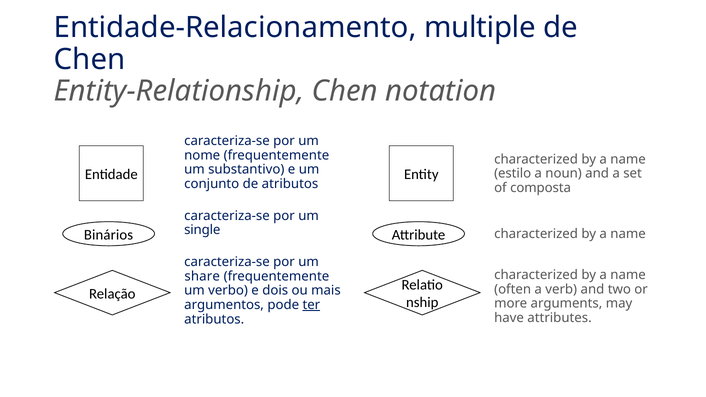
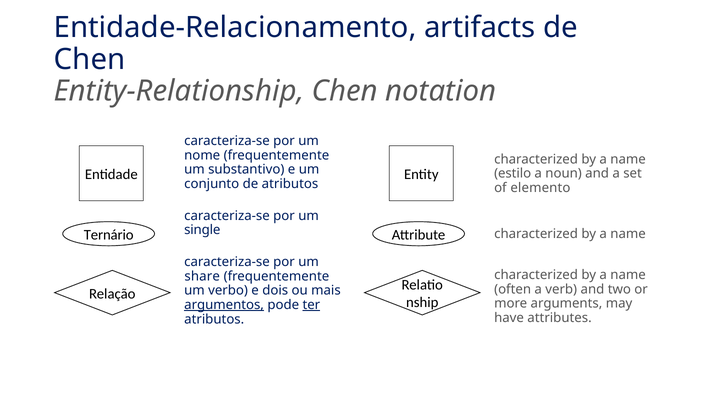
multiple: multiple -> artifacts
composta: composta -> elemento
Binários: Binários -> Ternário
argumentos underline: none -> present
